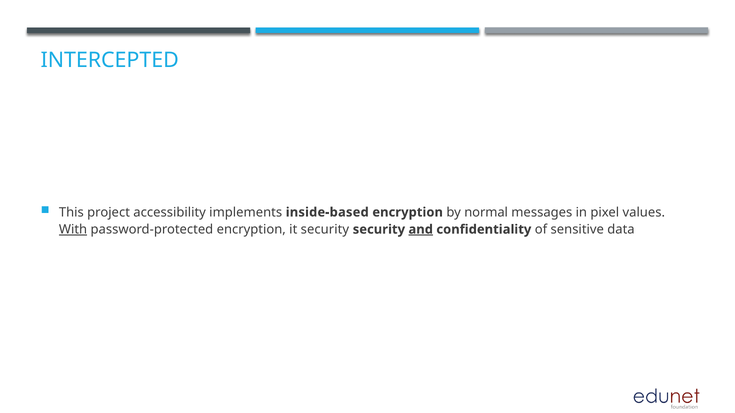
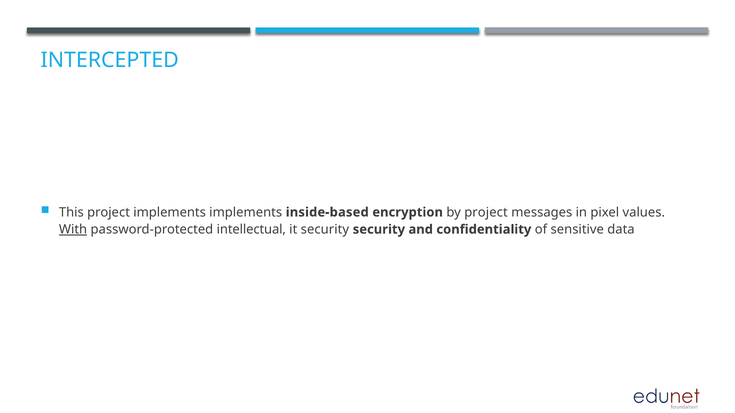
project accessibility: accessibility -> implements
by normal: normal -> project
password-protected encryption: encryption -> intellectual
and underline: present -> none
